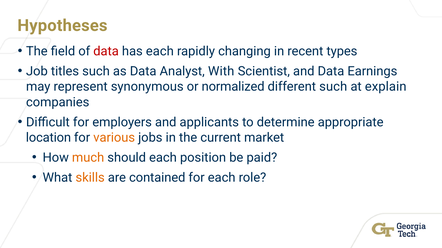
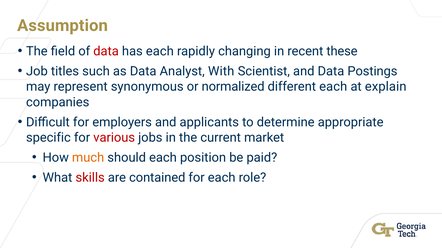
Hypotheses: Hypotheses -> Assumption
types: types -> these
Earnings: Earnings -> Postings
different such: such -> each
location: location -> specific
various colour: orange -> red
skills colour: orange -> red
